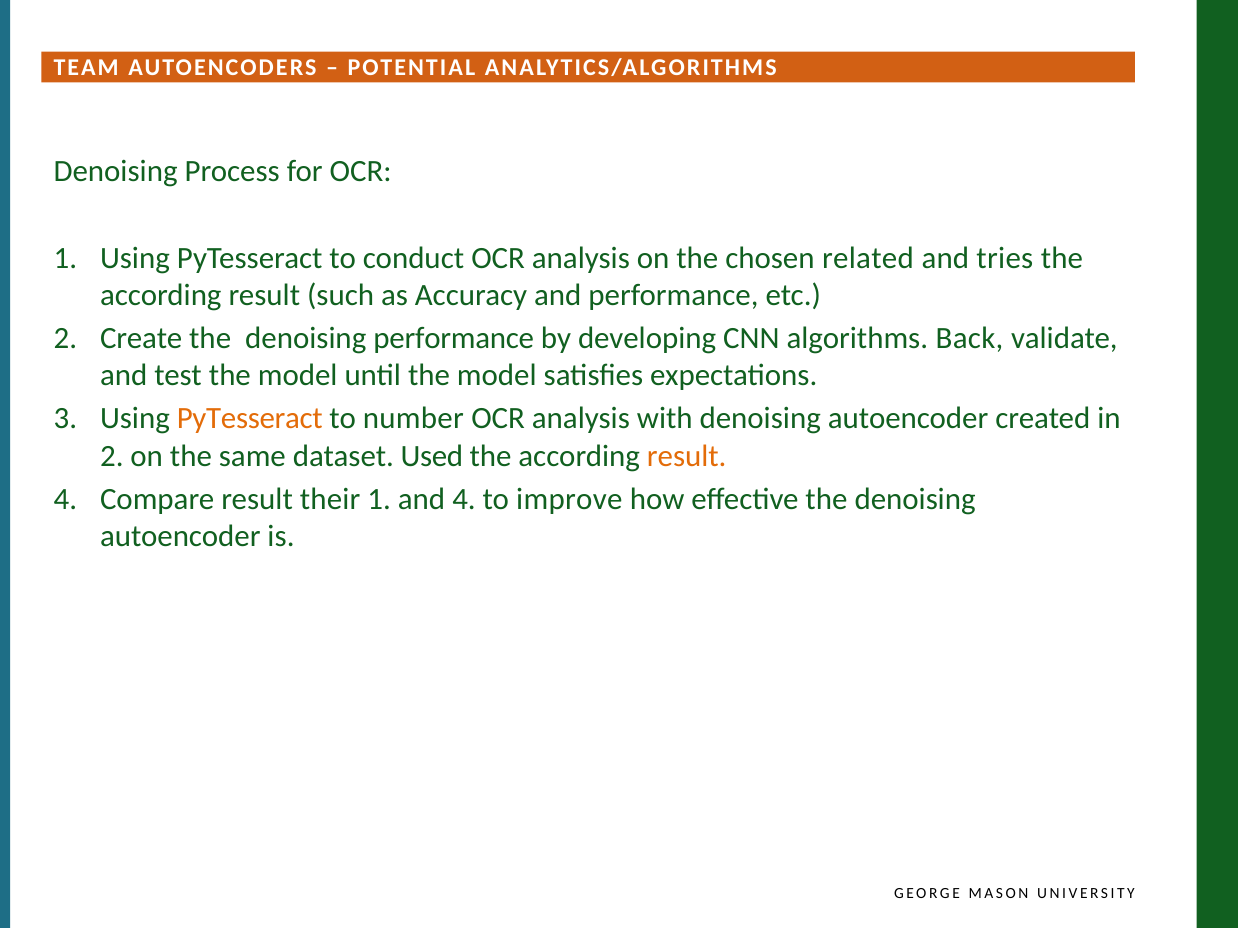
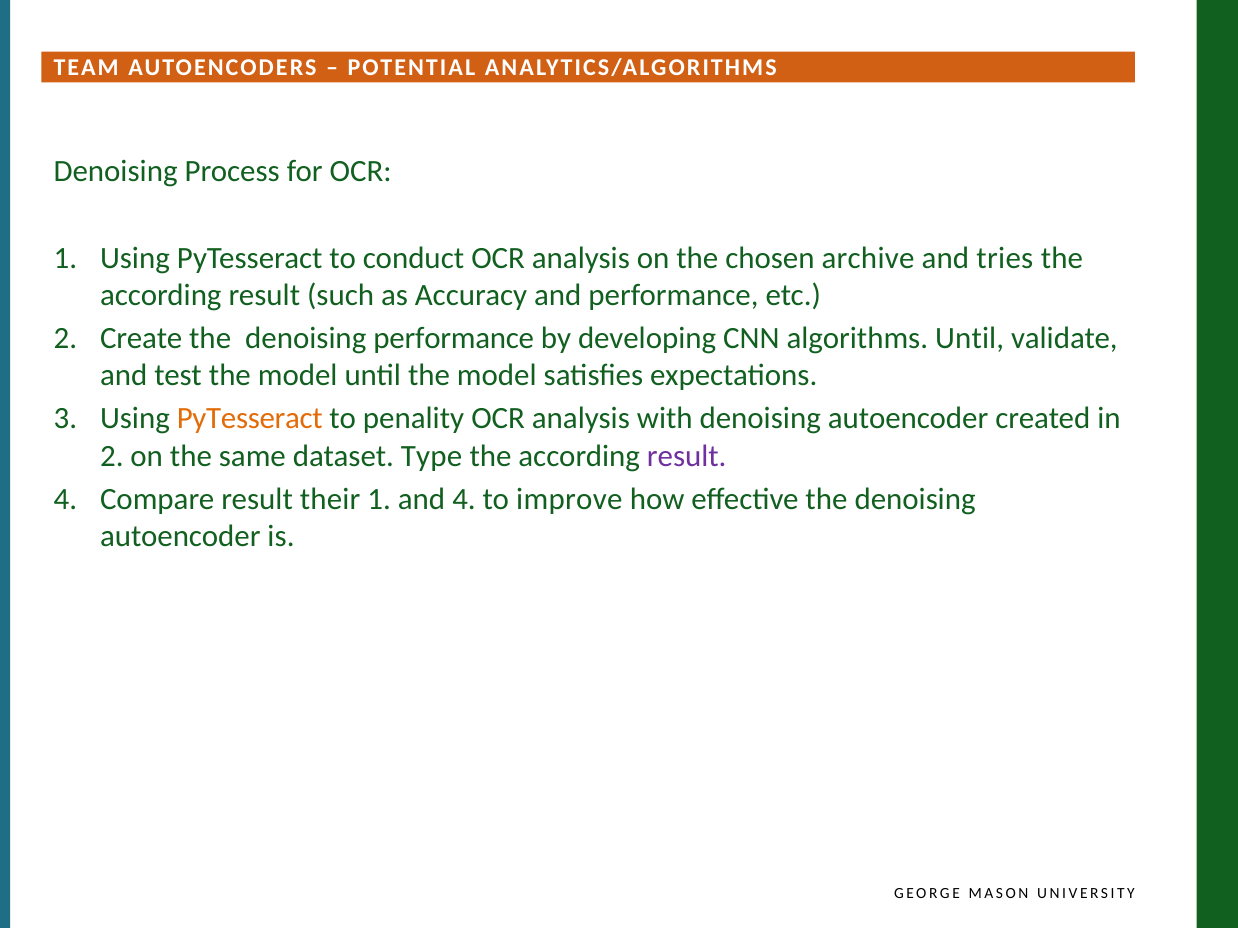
related: related -> archive
algorithms Back: Back -> Until
number: number -> penality
Used: Used -> Type
result at (687, 456) colour: orange -> purple
